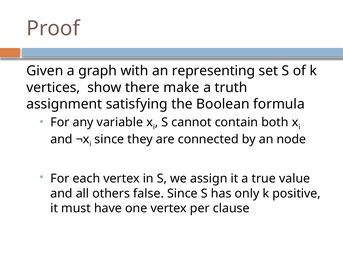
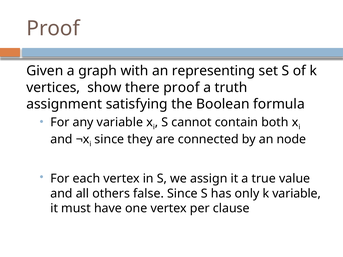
there make: make -> proof
k positive: positive -> variable
